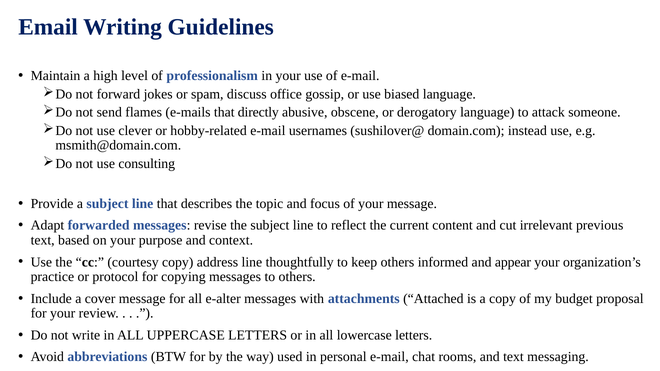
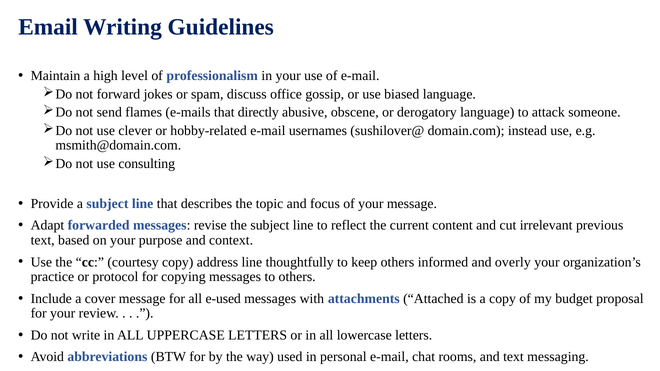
appear: appear -> overly
e-alter: e-alter -> e-used
